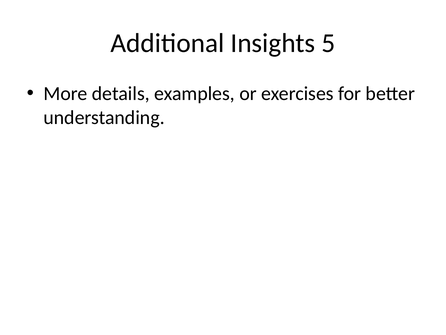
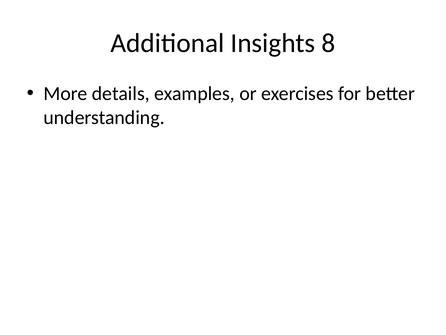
5: 5 -> 8
